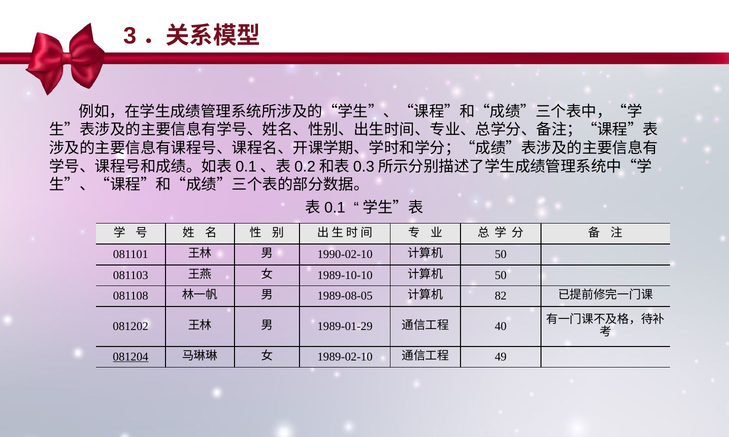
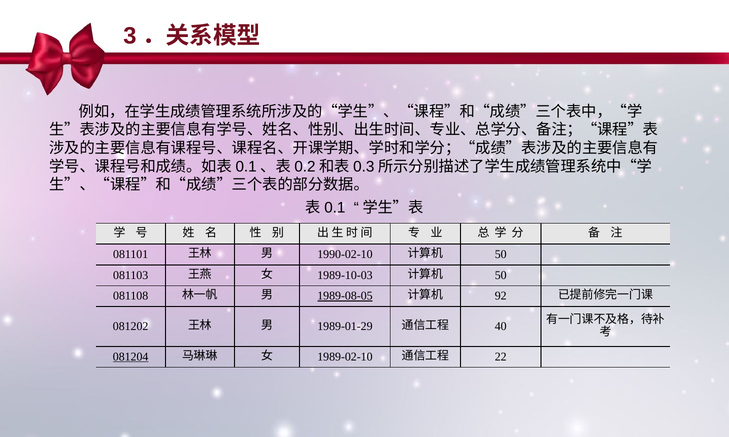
1989-10-10: 1989-10-10 -> 1989-10-03
1989-08-05 underline: none -> present
82: 82 -> 92
49: 49 -> 22
